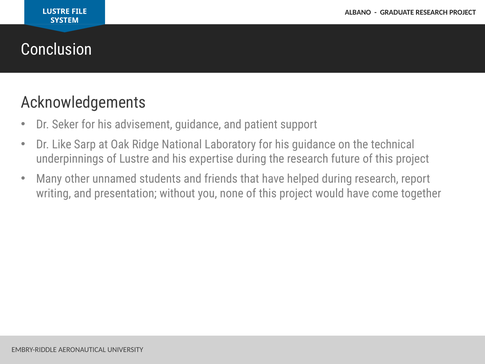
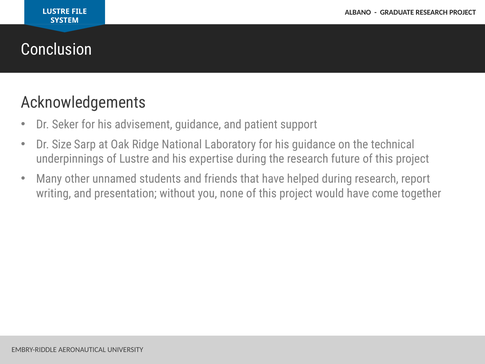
Like: Like -> Size
